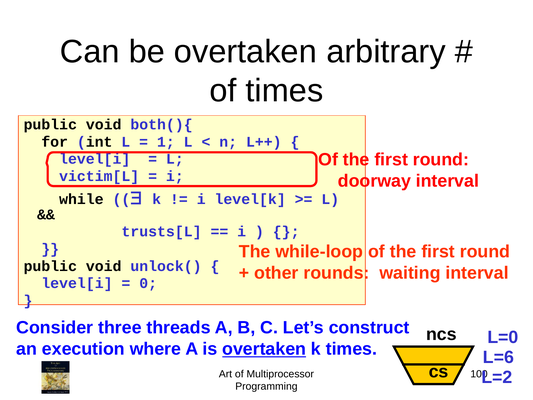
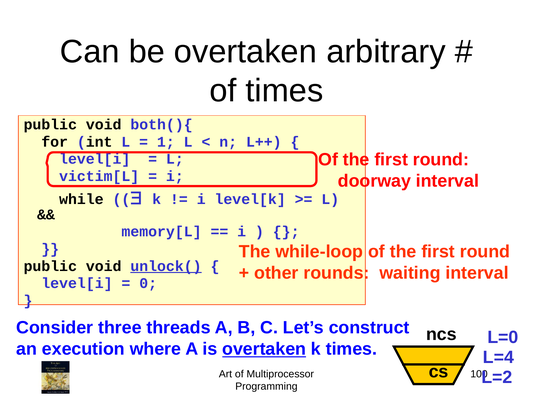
trusts[L: trusts[L -> memory[L
unlock( underline: none -> present
L=6: L=6 -> L=4
